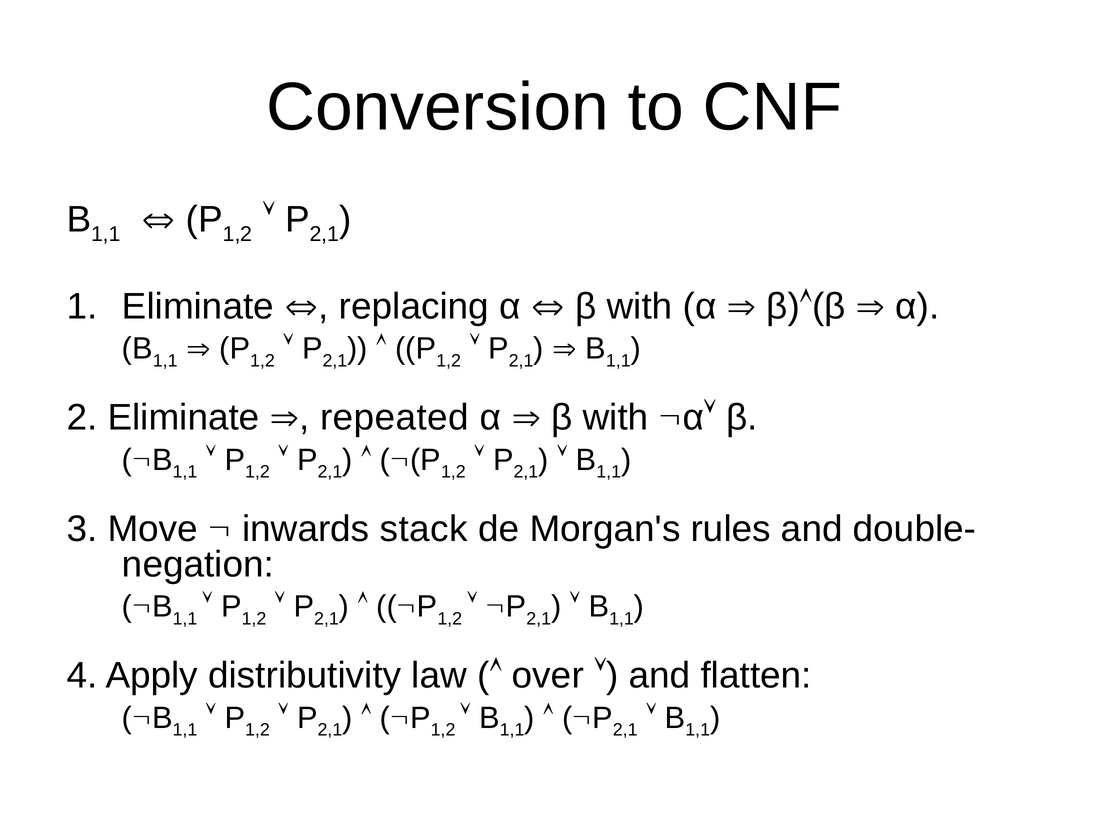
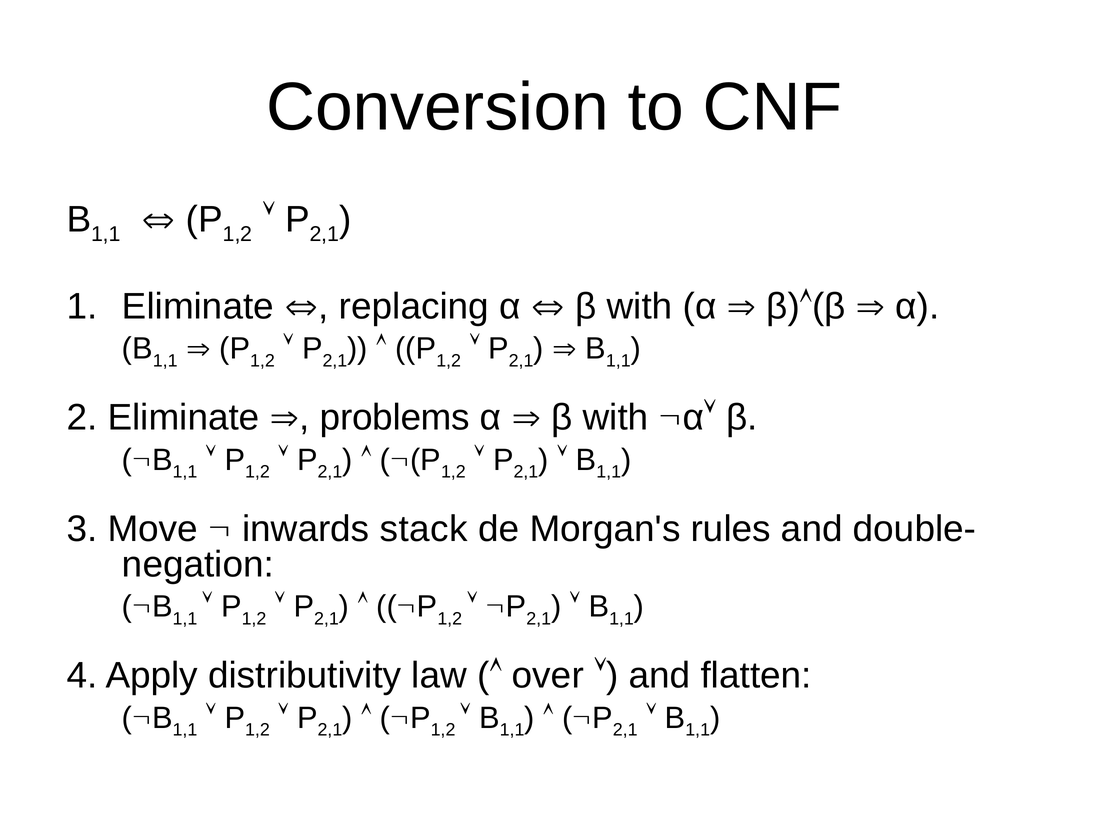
repeated: repeated -> problems
